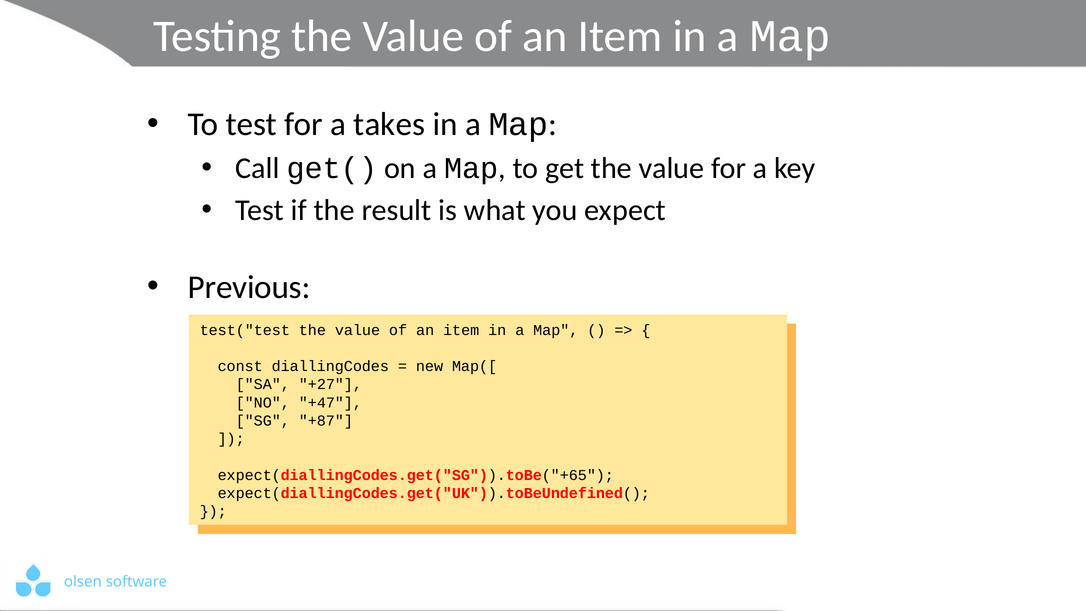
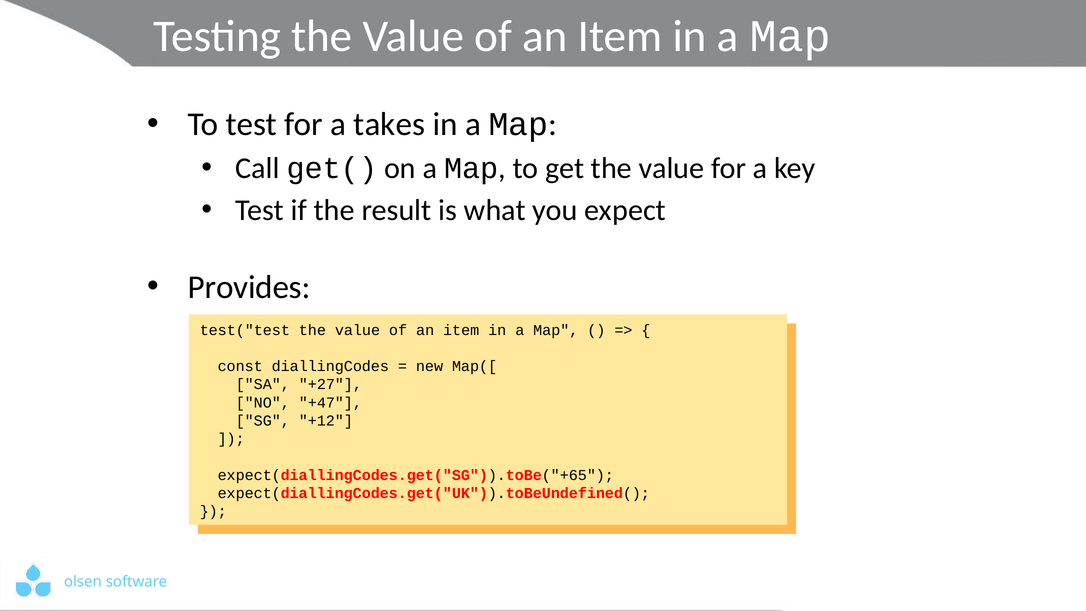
Previous: Previous -> Provides
+87: +87 -> +12
